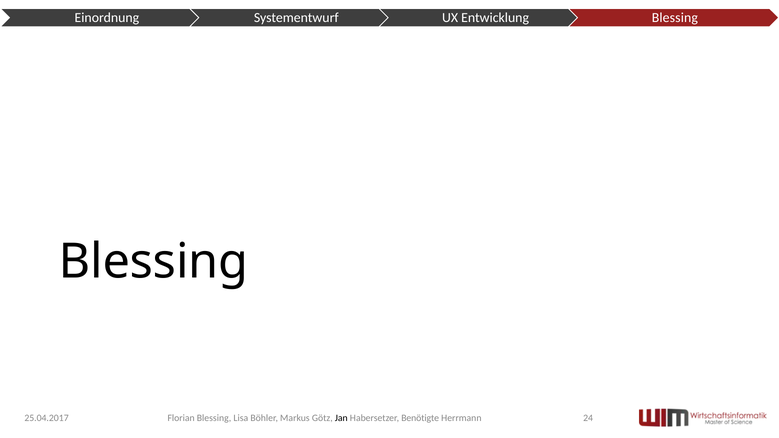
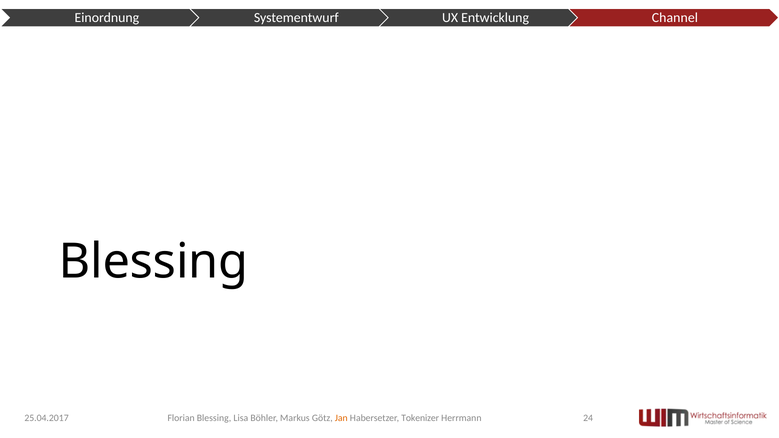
Blessing at (675, 18): Blessing -> Channel
Jan colour: black -> orange
Benötigte: Benötigte -> Tokenizer
